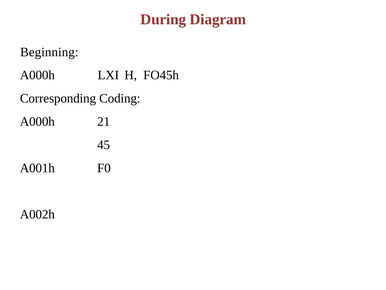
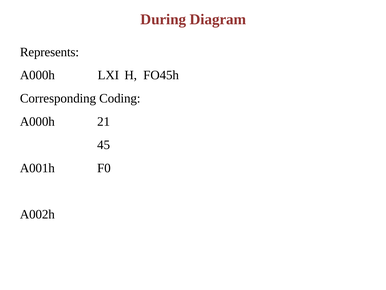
Beginning: Beginning -> Represents
